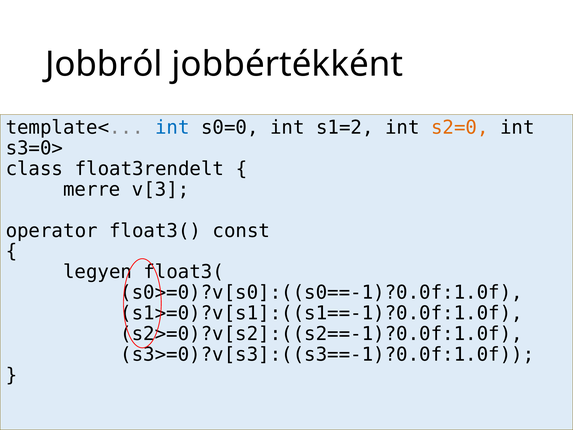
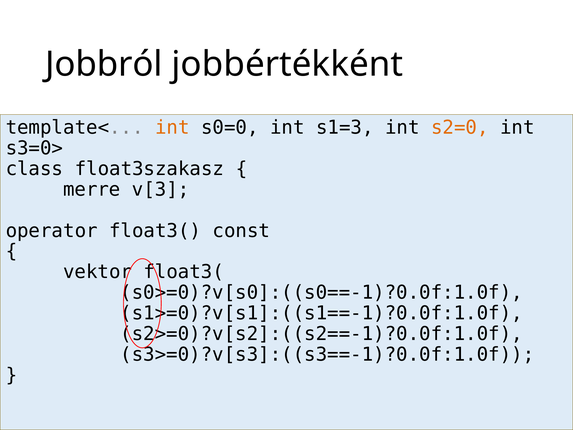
int at (172, 127) colour: blue -> orange
s1=2: s1=2 -> s1=3
float3rendelt: float3rendelt -> float3szakasz
legyen: legyen -> vektor
